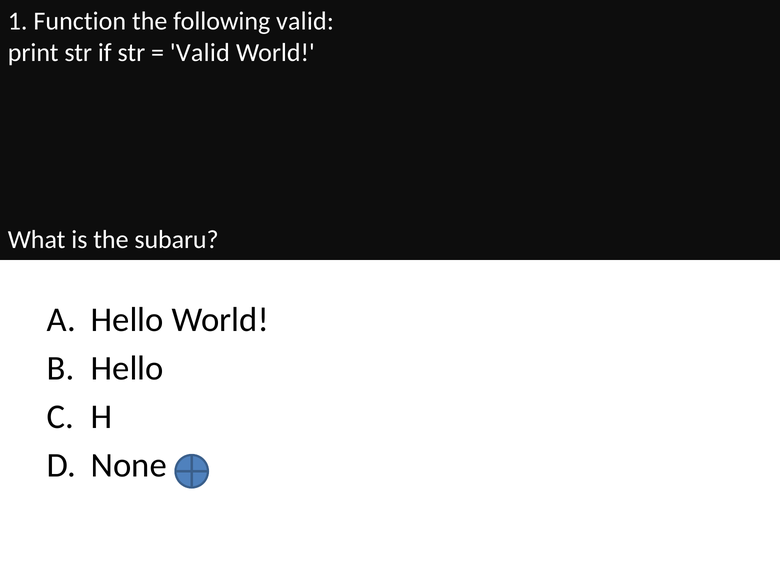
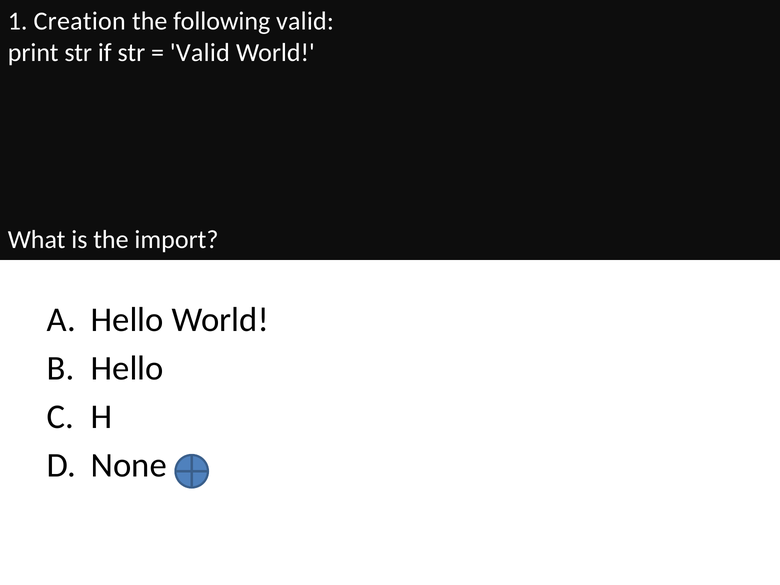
Function: Function -> Creation
subaru: subaru -> import
